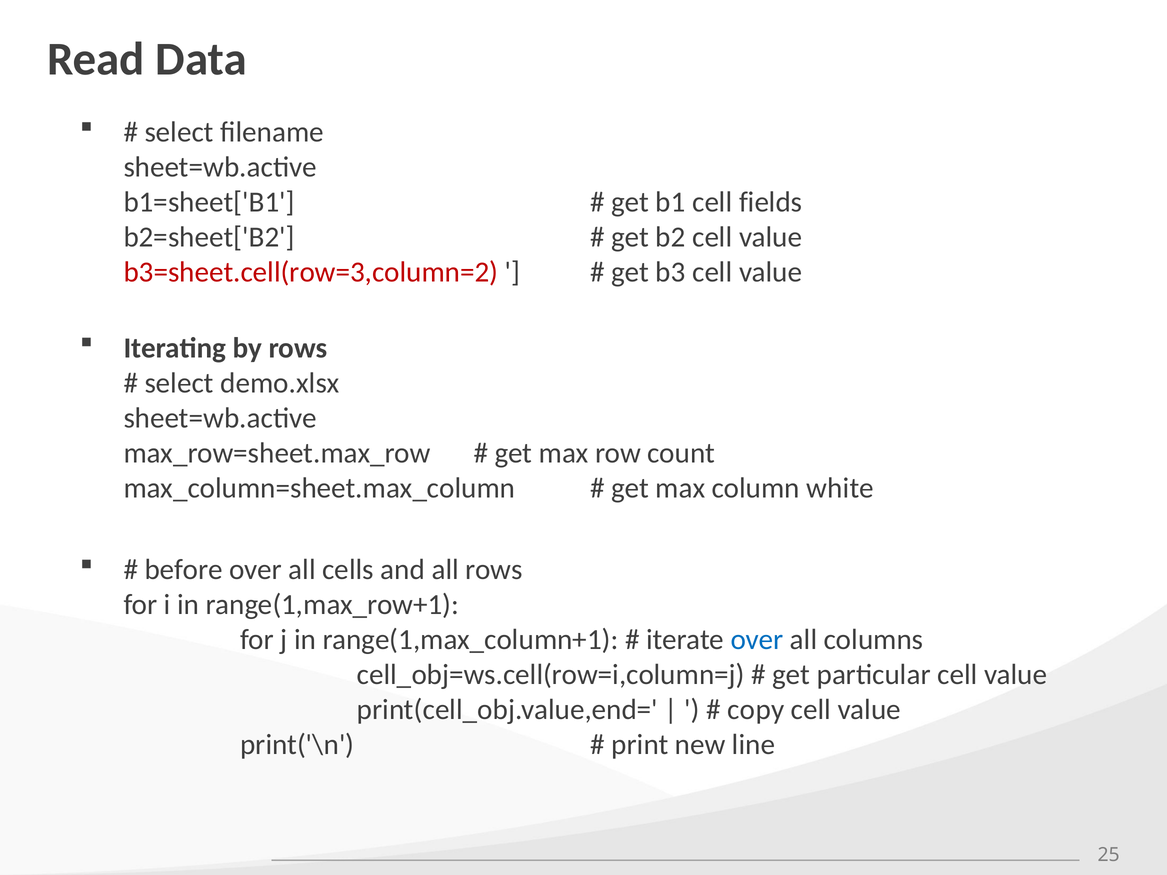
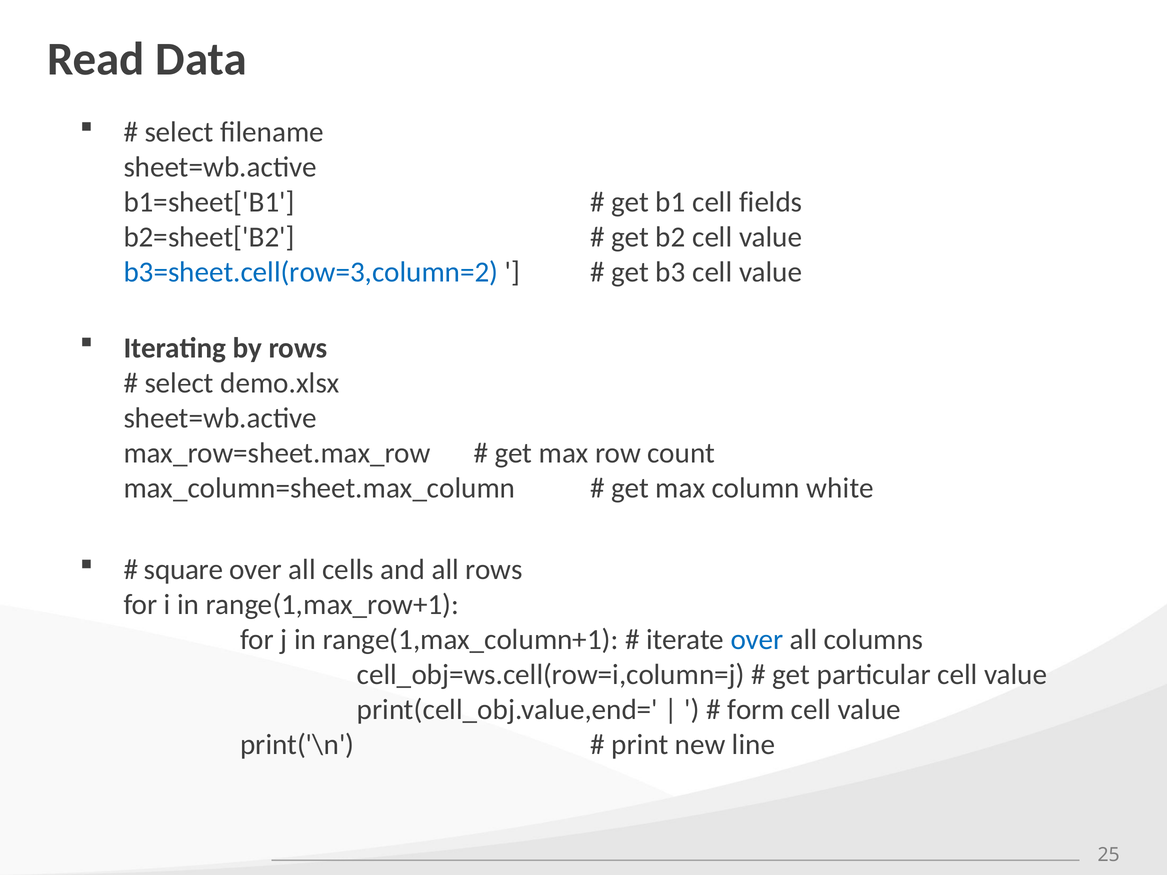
b3=sheet.cell(row=3,column=2 colour: red -> blue
before: before -> square
copy: copy -> form
